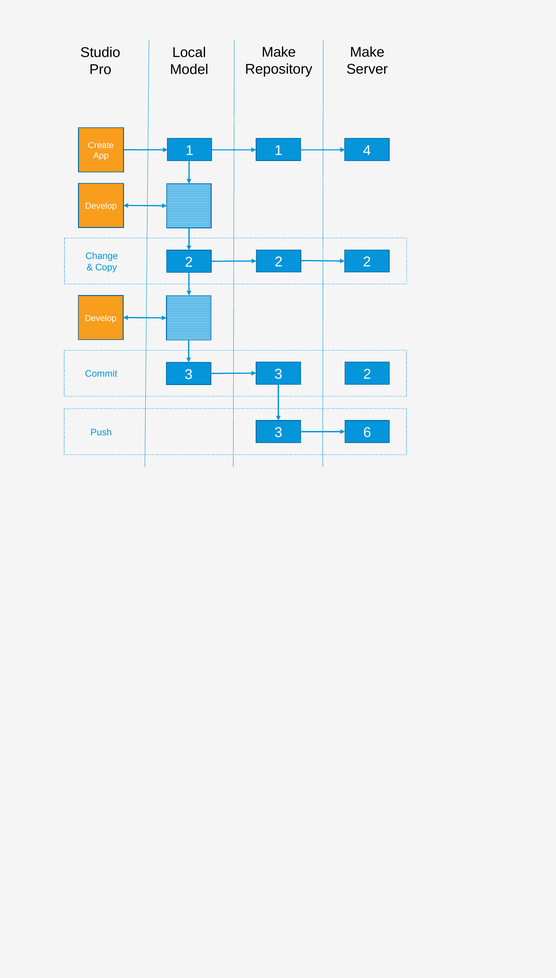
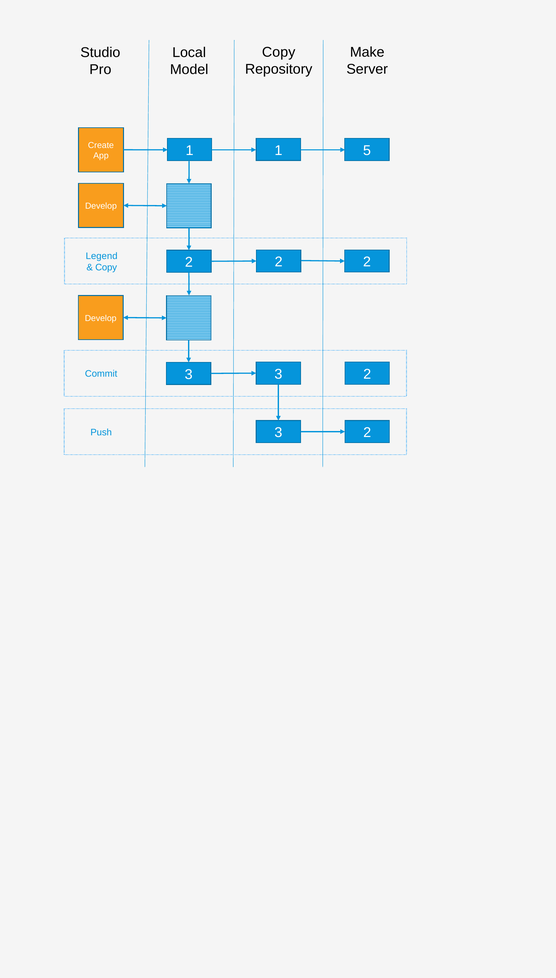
Make at (279, 52): Make -> Copy
4: 4 -> 5
Change: Change -> Legend
Push 6: 6 -> 2
